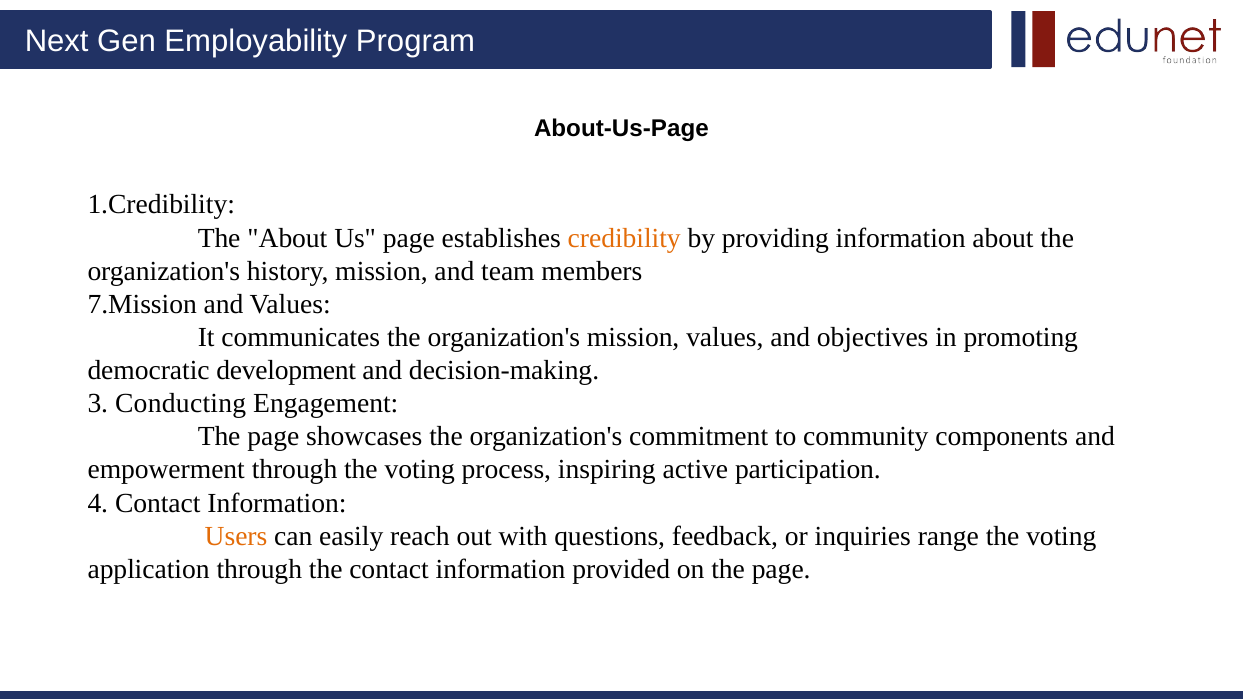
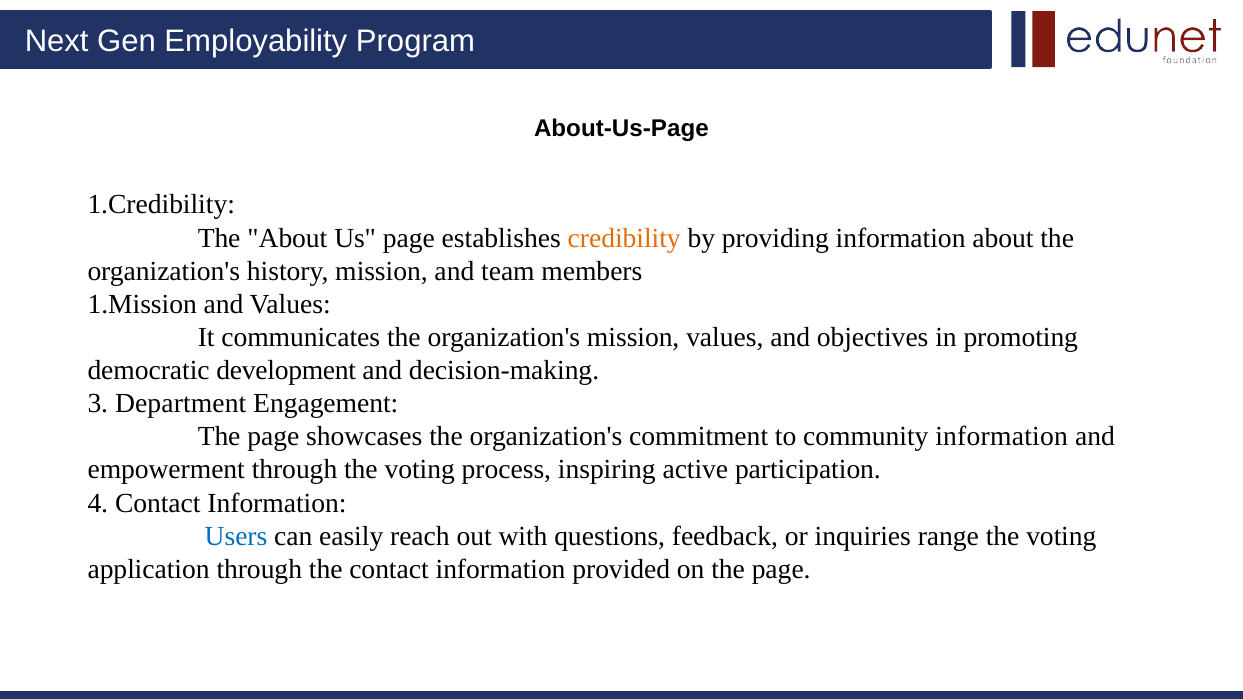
7.Mission: 7.Mission -> 1.Mission
Conducting: Conducting -> Department
community components: components -> information
Users colour: orange -> blue
